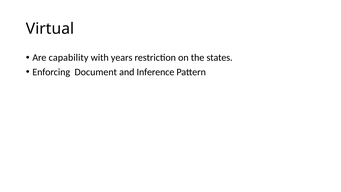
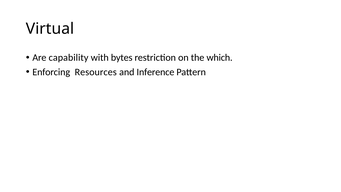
years: years -> bytes
states: states -> which
Document: Document -> Resources
